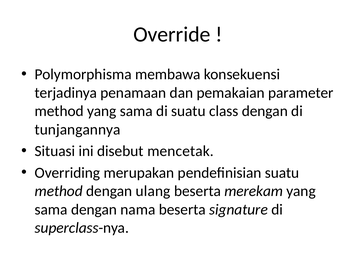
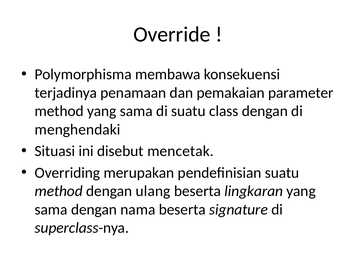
tunjangannya: tunjangannya -> menghendaki
merekam: merekam -> lingkaran
